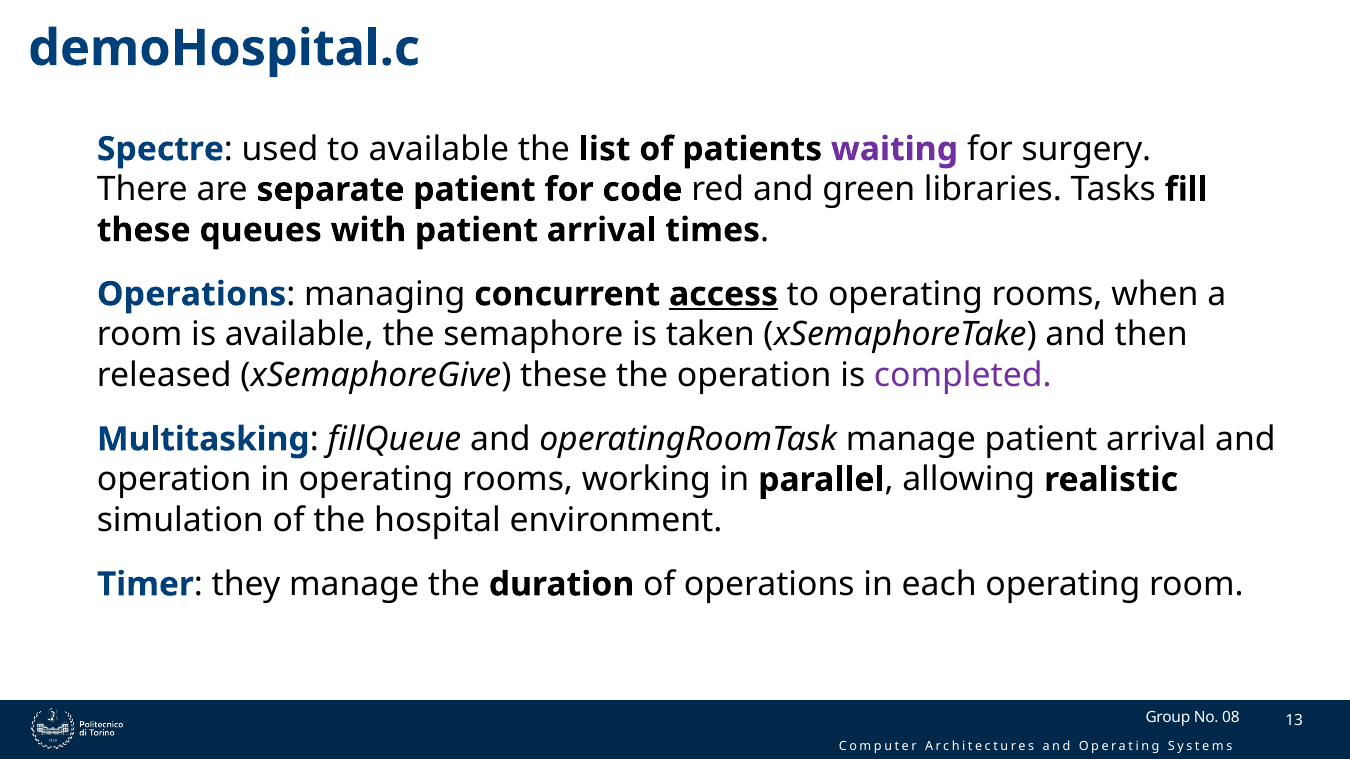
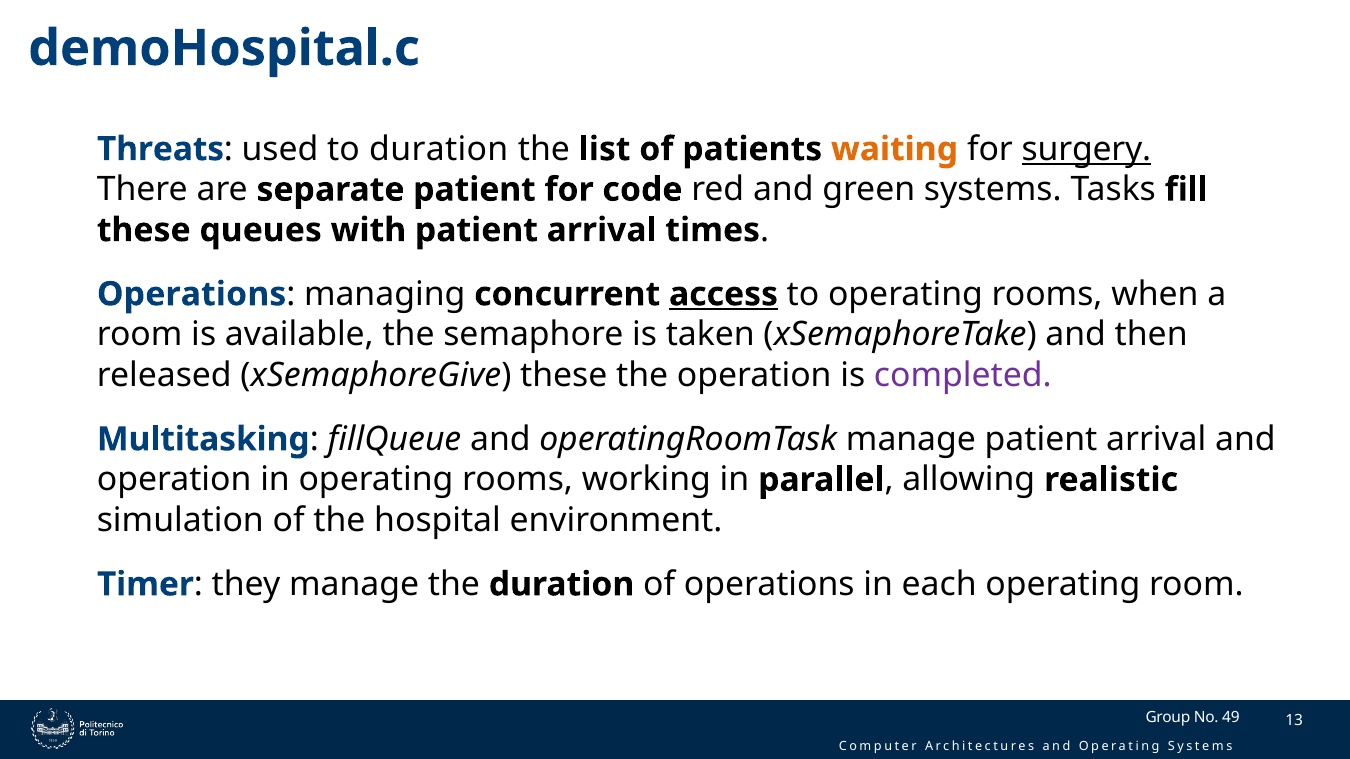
Spectre: Spectre -> Threats
to available: available -> duration
waiting colour: purple -> orange
surgery underline: none -> present
green libraries: libraries -> systems
08: 08 -> 49
